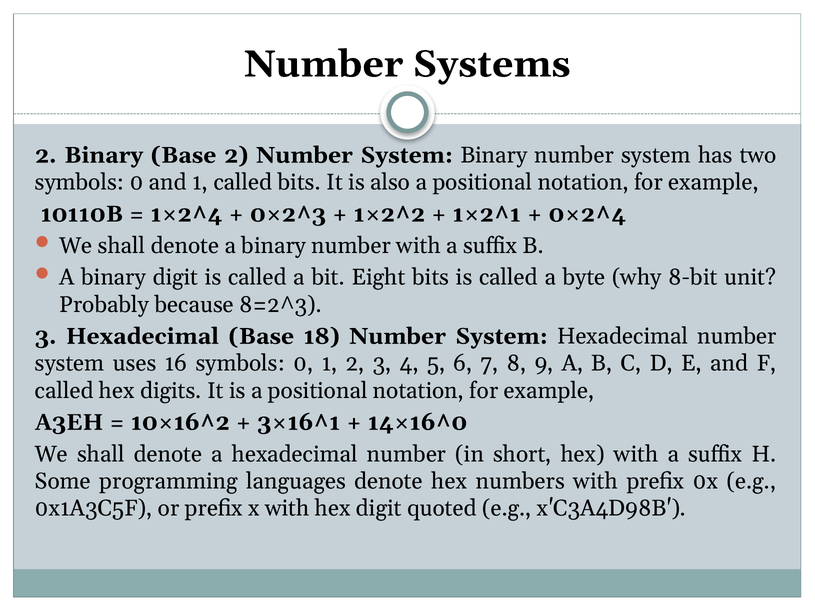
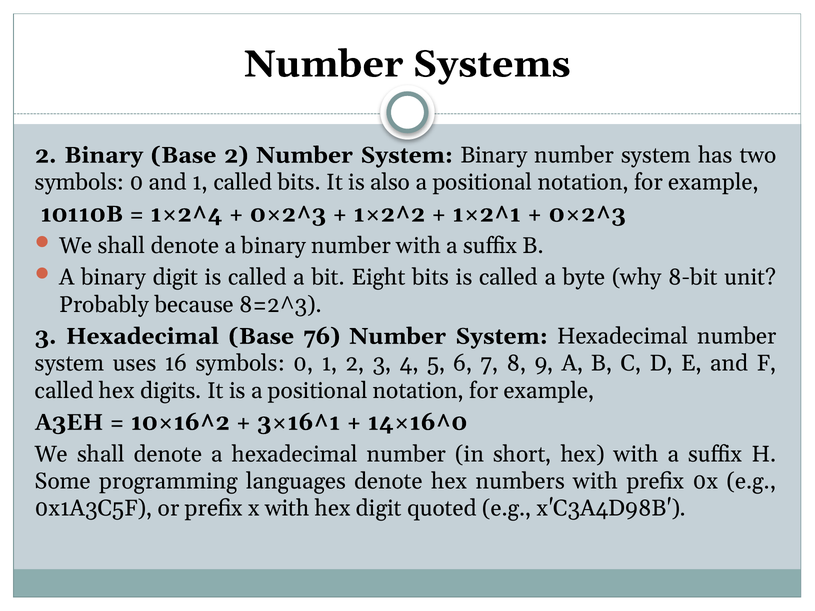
0×2^4 at (587, 214): 0×2^4 -> 0×2^3
18: 18 -> 76
